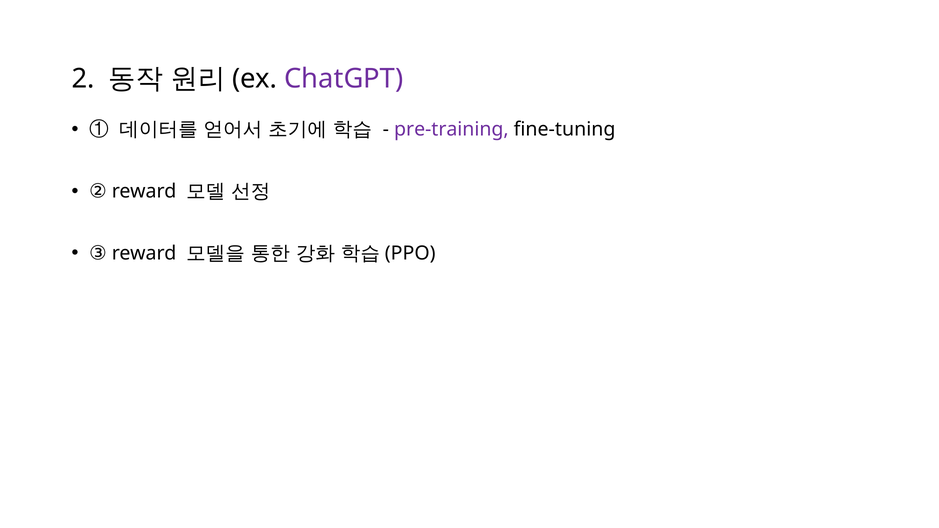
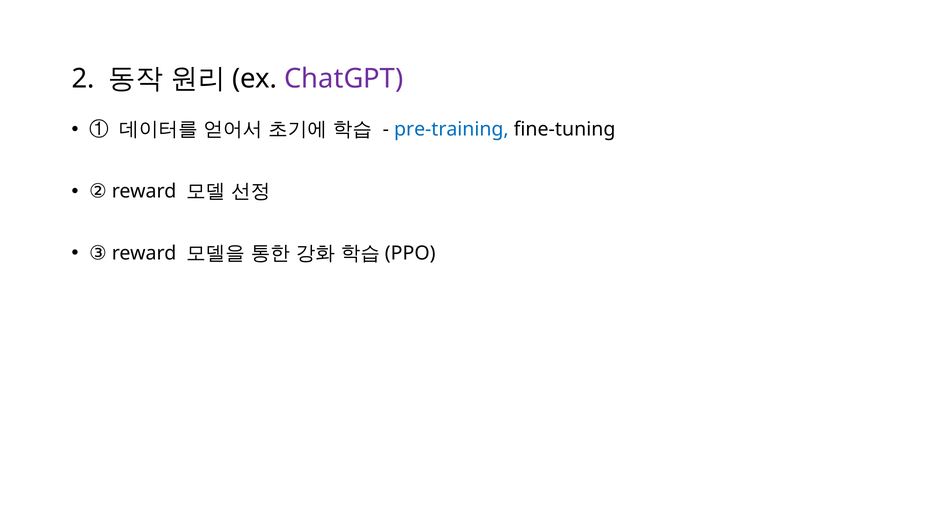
pre-training colour: purple -> blue
